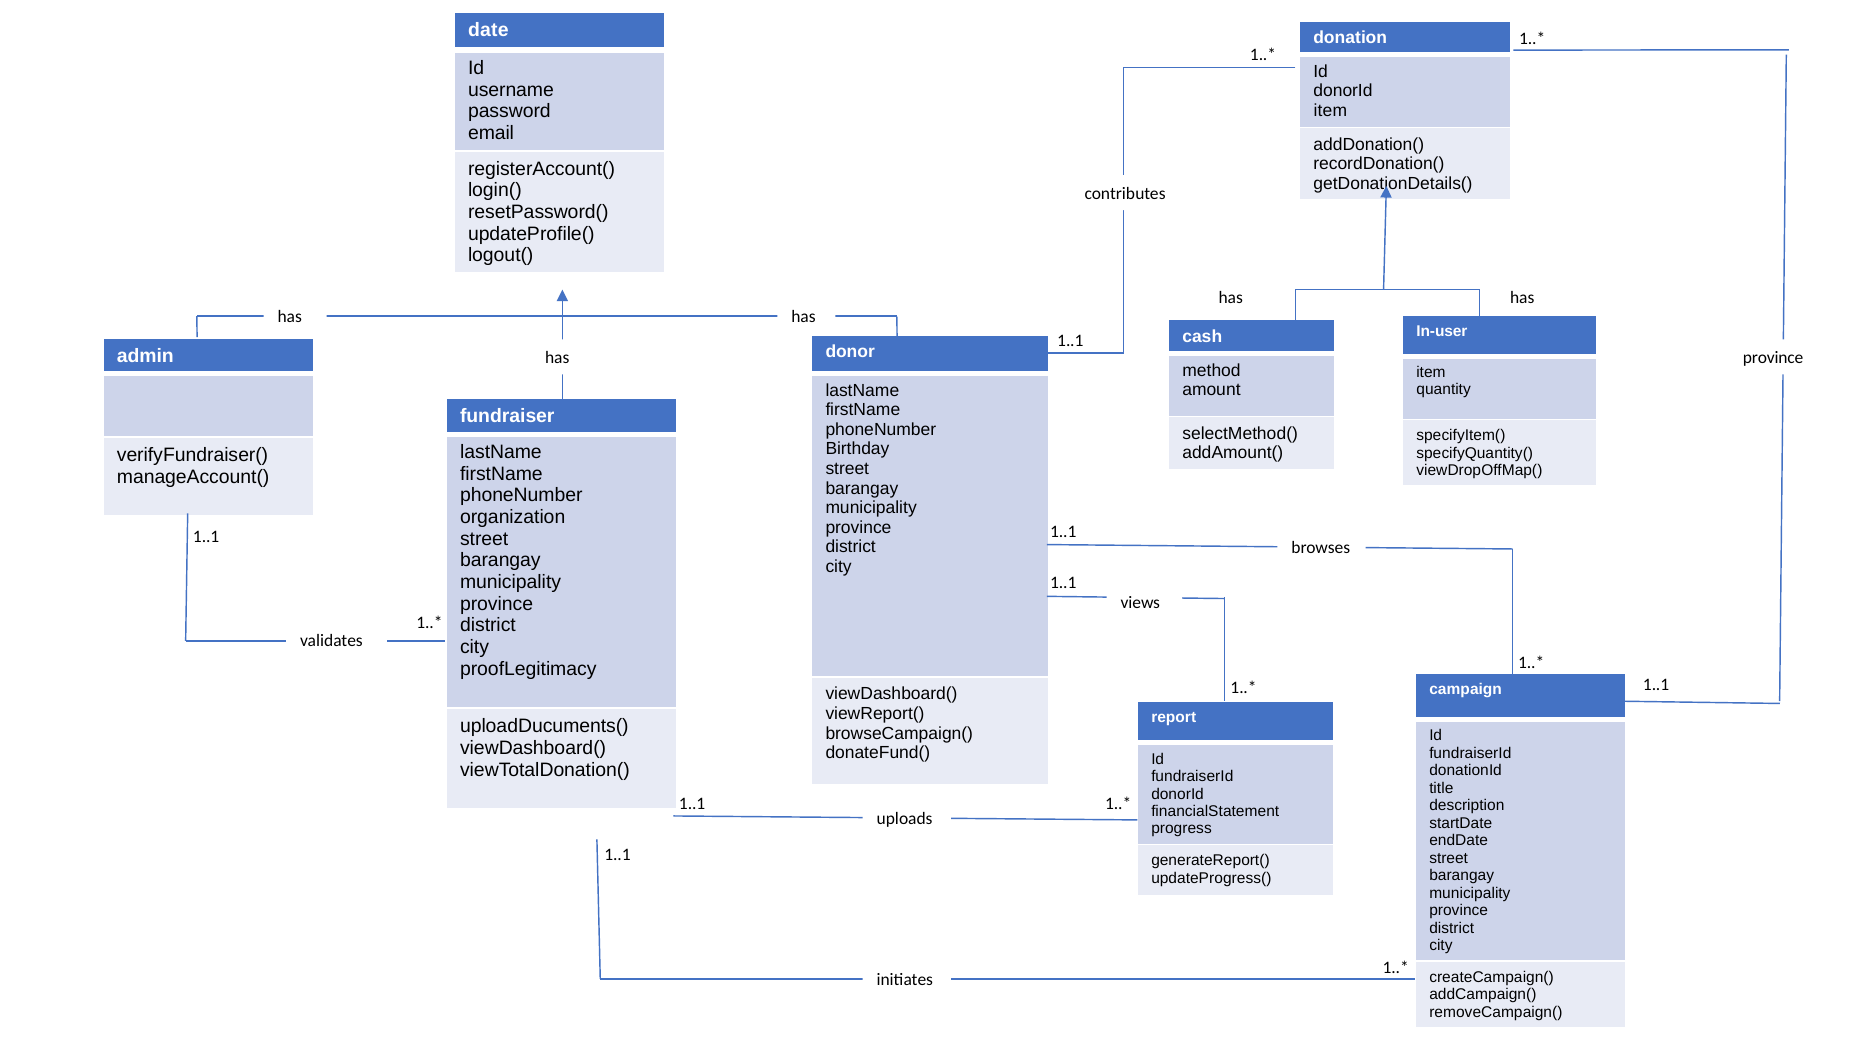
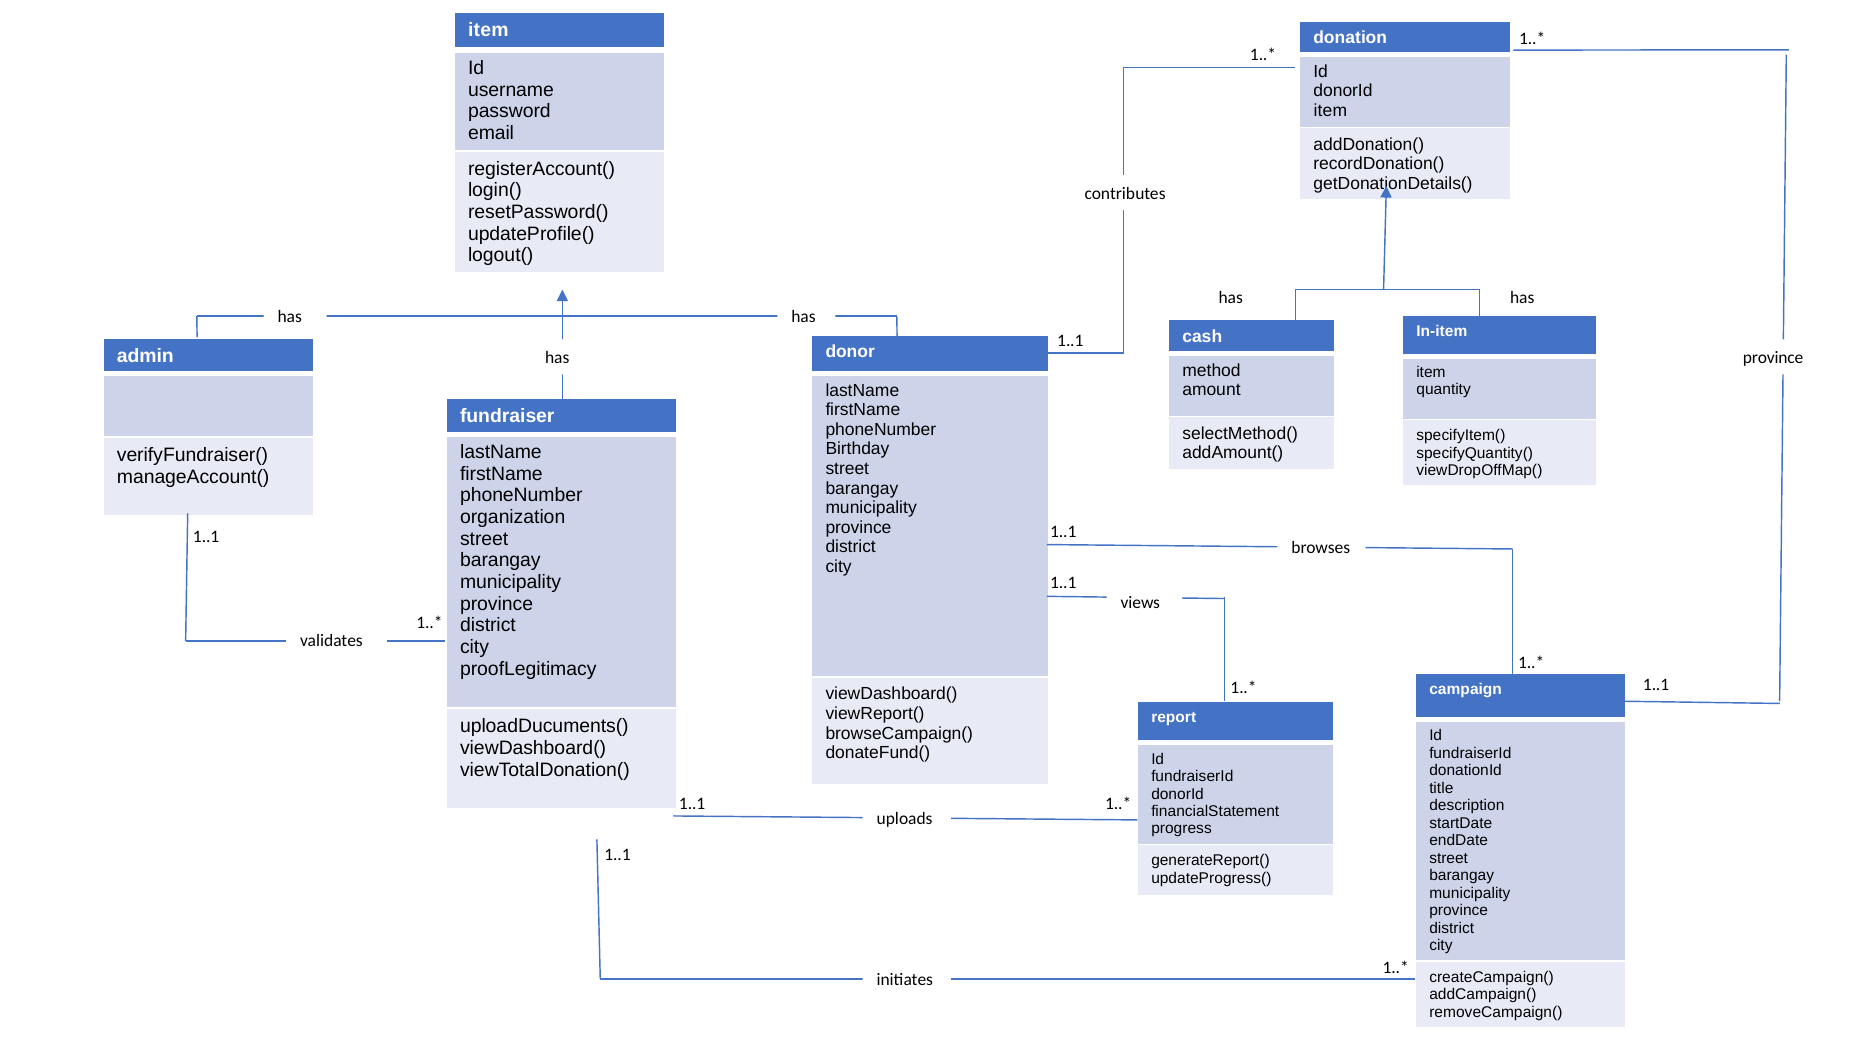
date at (488, 30): date -> item
In-user: In-user -> In-item
